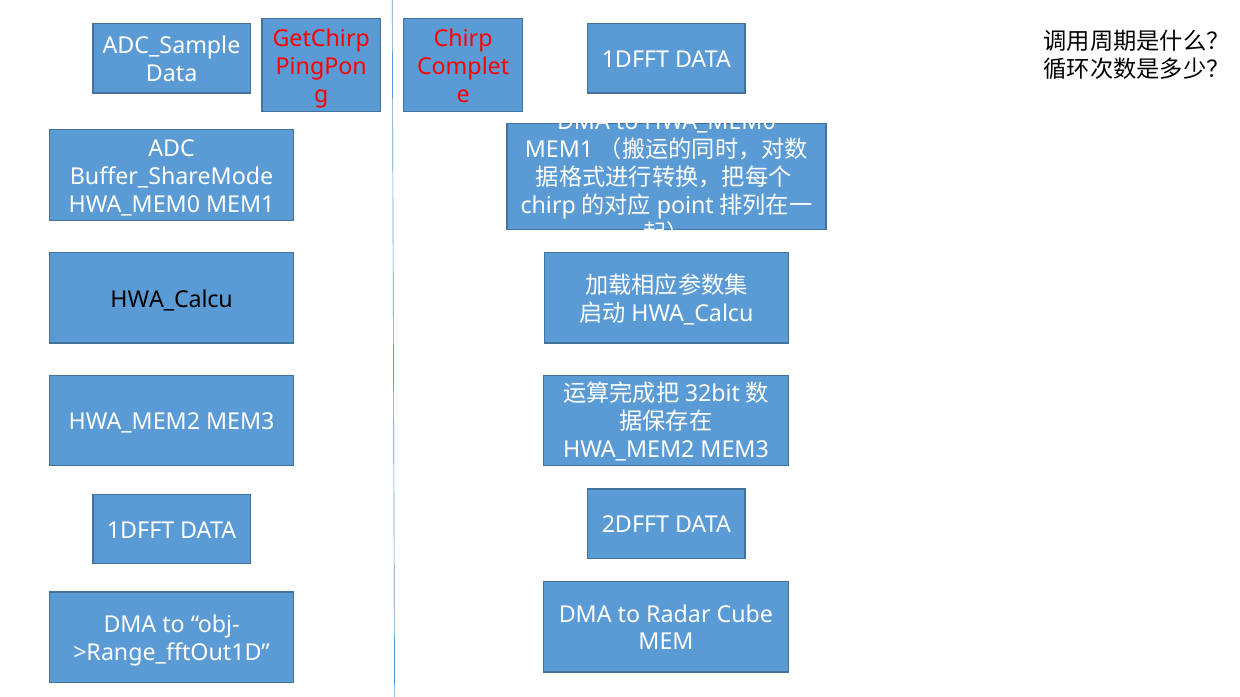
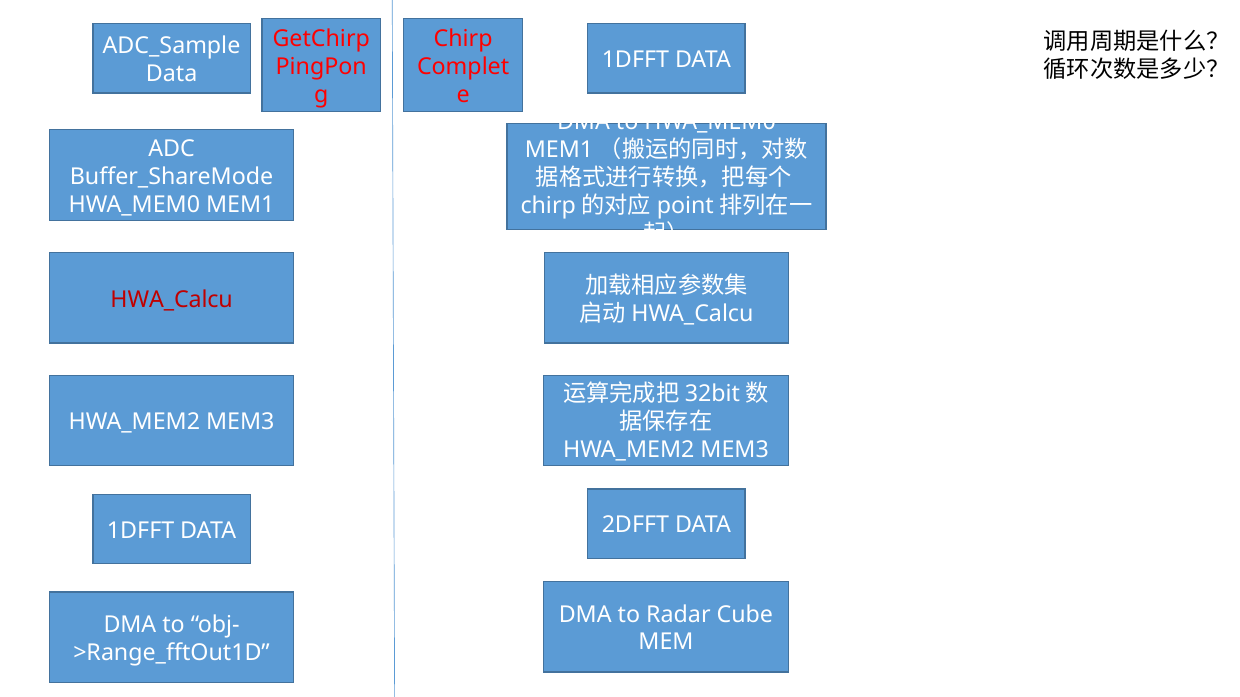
HWA_Calcu colour: black -> red
